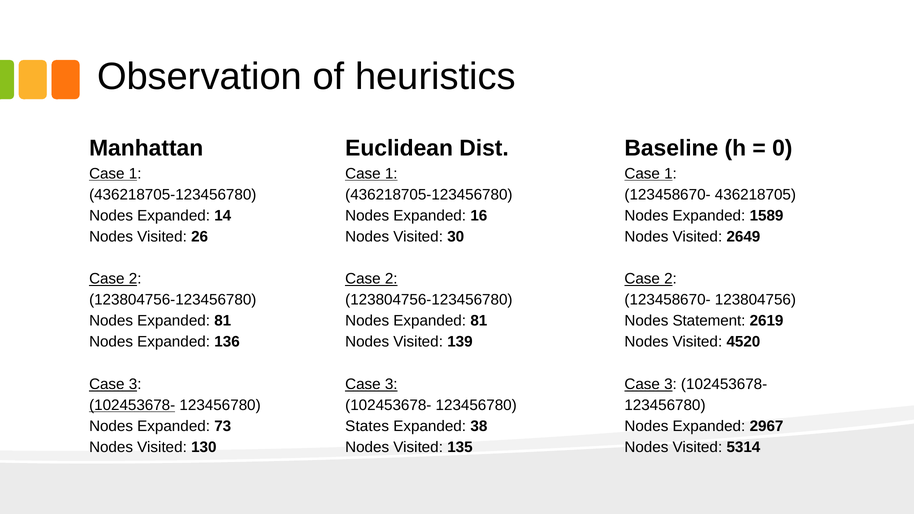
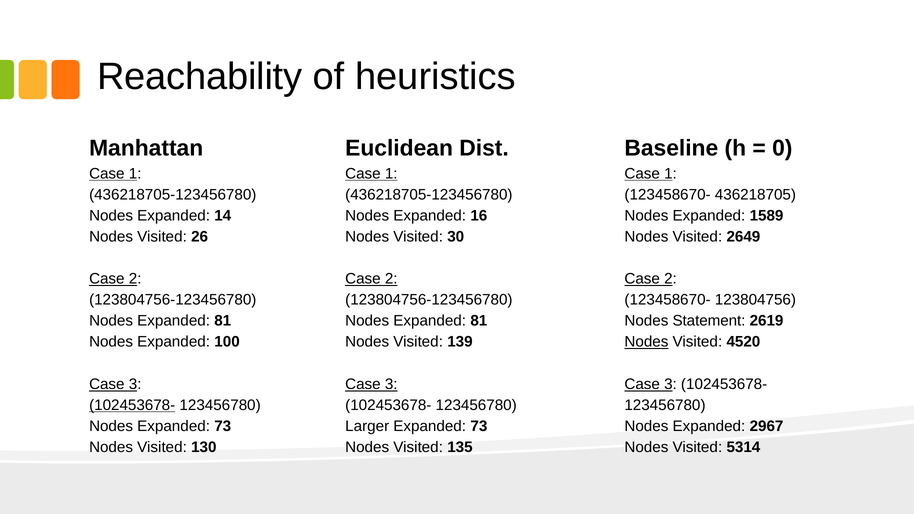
Observation: Observation -> Reachability
136: 136 -> 100
Nodes at (646, 342) underline: none -> present
States: States -> Larger
38 at (479, 426): 38 -> 73
